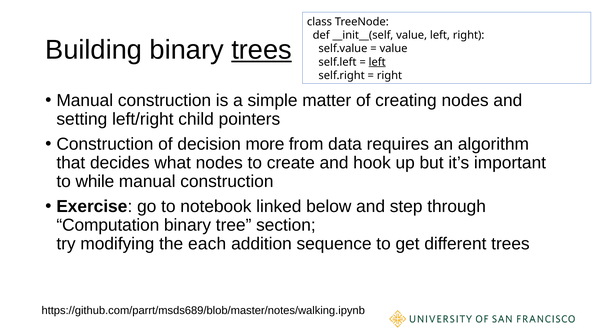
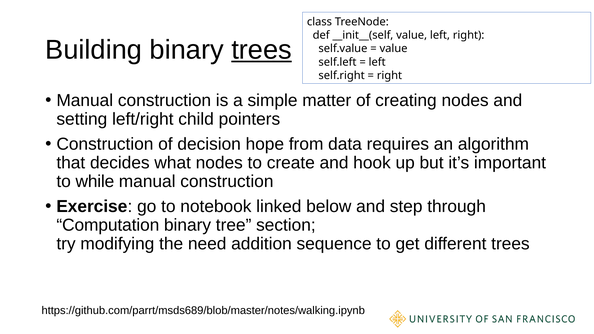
left at (377, 62) underline: present -> none
more: more -> hope
each: each -> need
